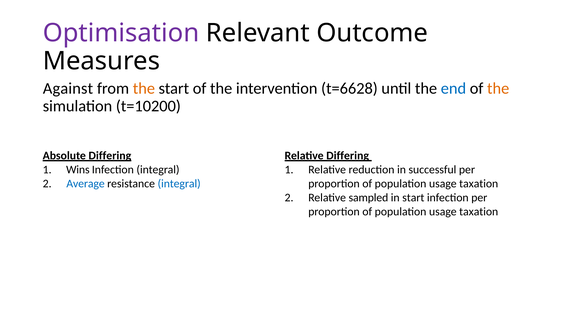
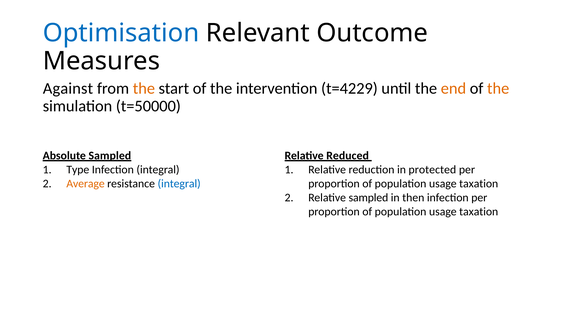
Optimisation colour: purple -> blue
t=6628: t=6628 -> t=4229
end colour: blue -> orange
t=10200: t=10200 -> t=50000
Absolute Differing: Differing -> Sampled
Relative Differing: Differing -> Reduced
Wins: Wins -> Type
successful: successful -> protected
Average colour: blue -> orange
in start: start -> then
